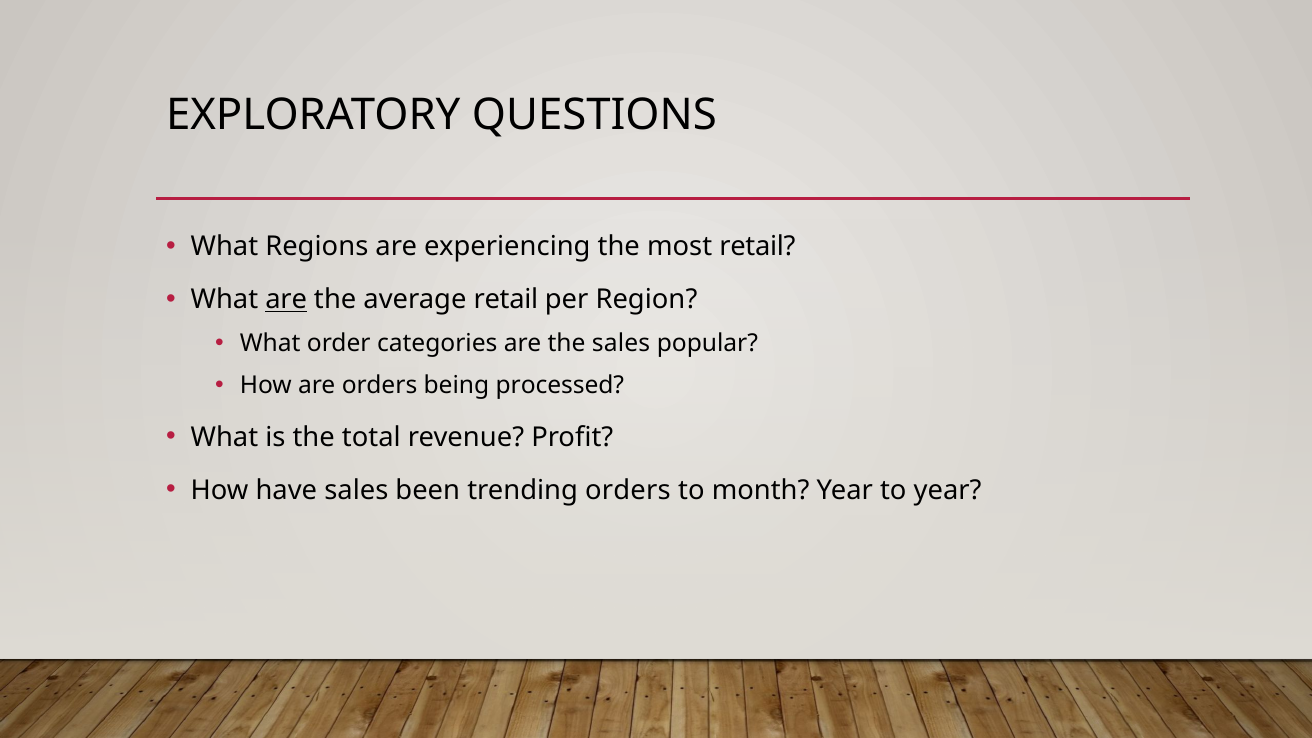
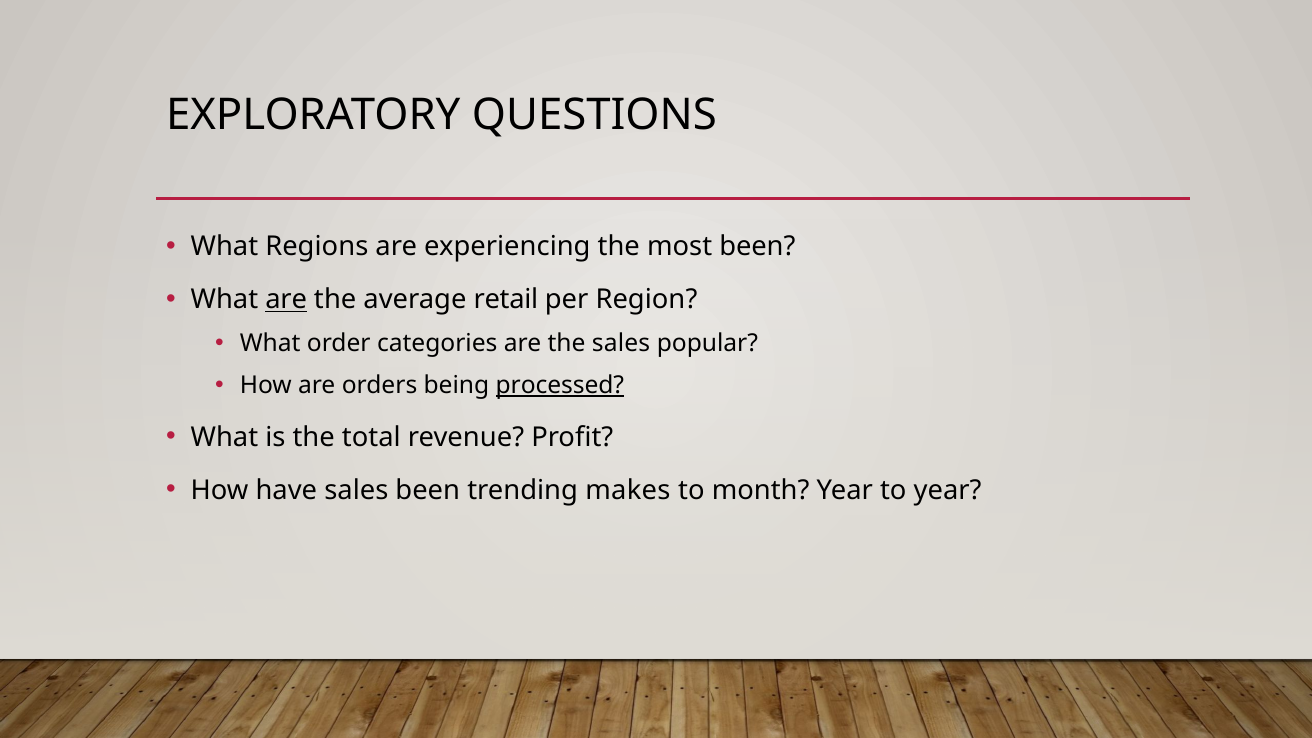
most retail: retail -> been
processed underline: none -> present
trending orders: orders -> makes
